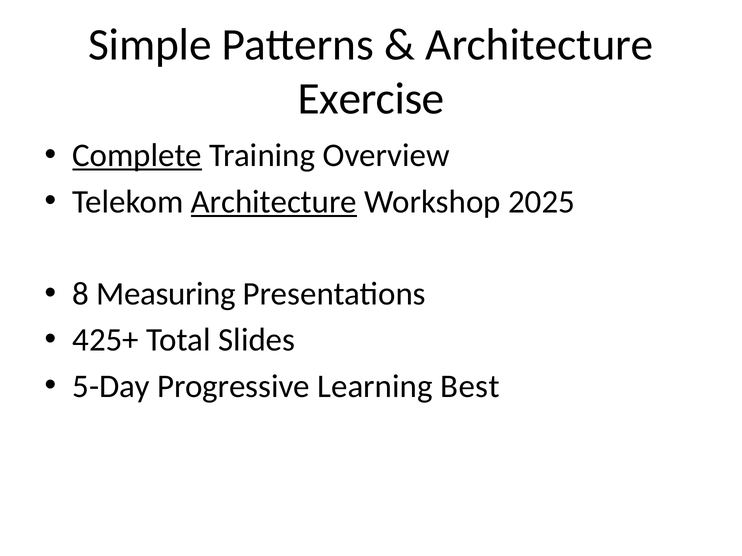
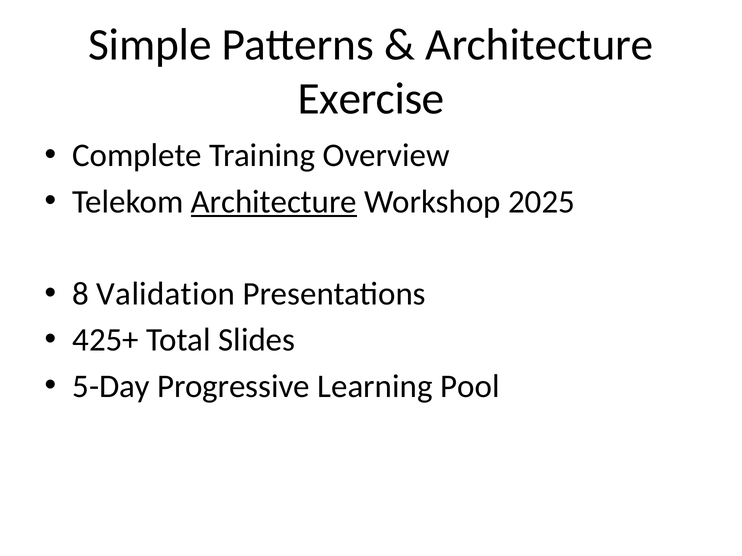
Complete underline: present -> none
Measuring: Measuring -> Validation
Best: Best -> Pool
